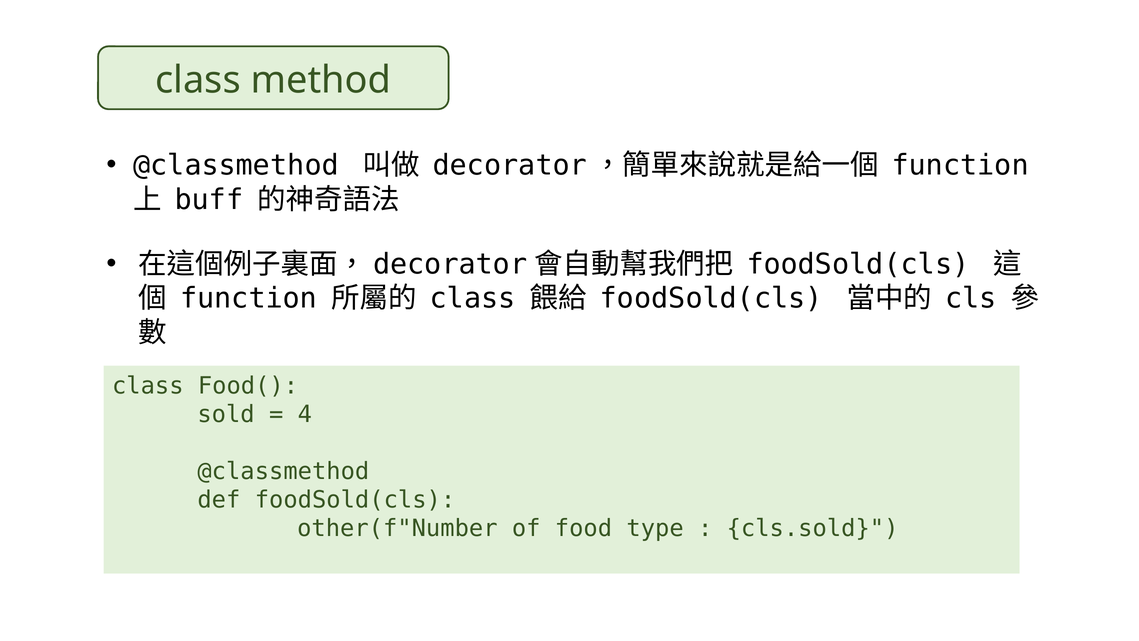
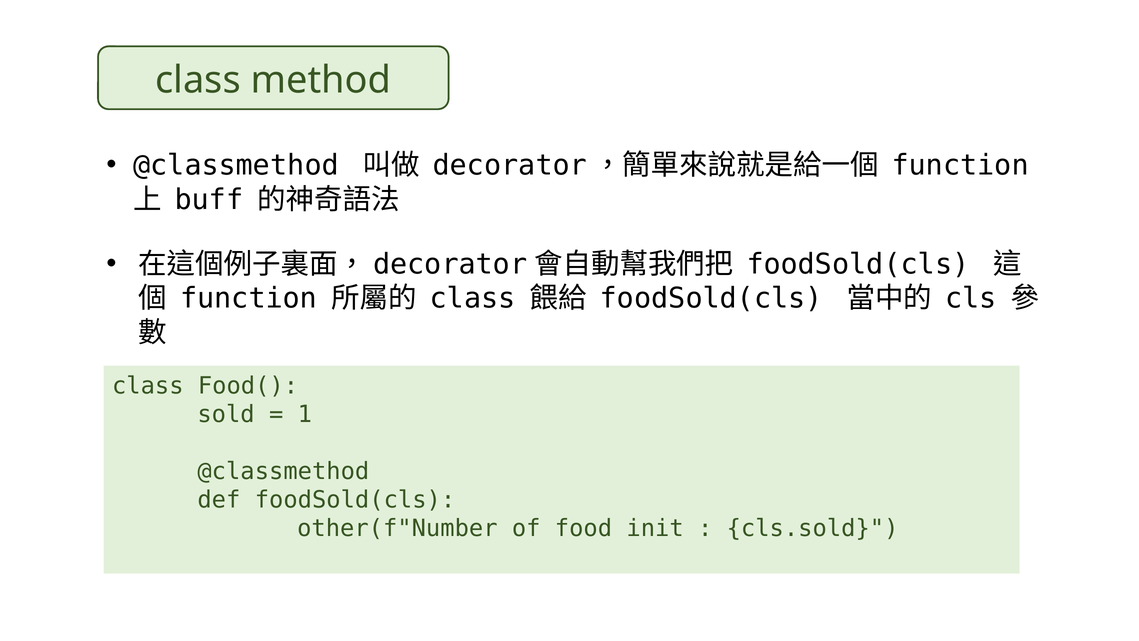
4: 4 -> 1
type: type -> init
